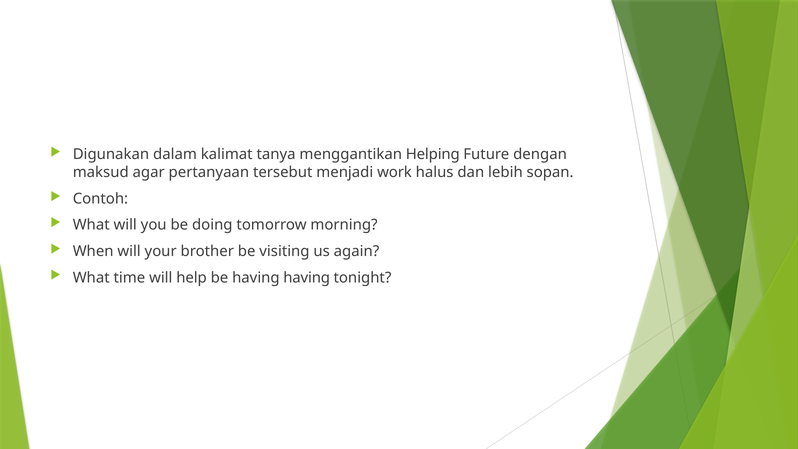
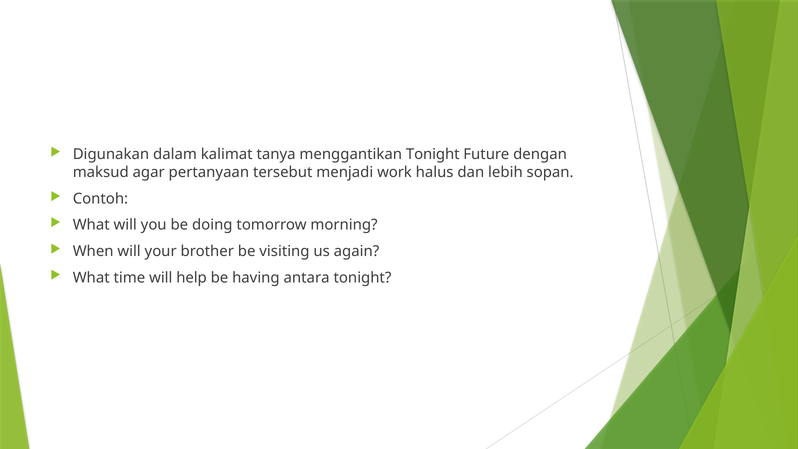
menggantikan Helping: Helping -> Tonight
having having: having -> antara
